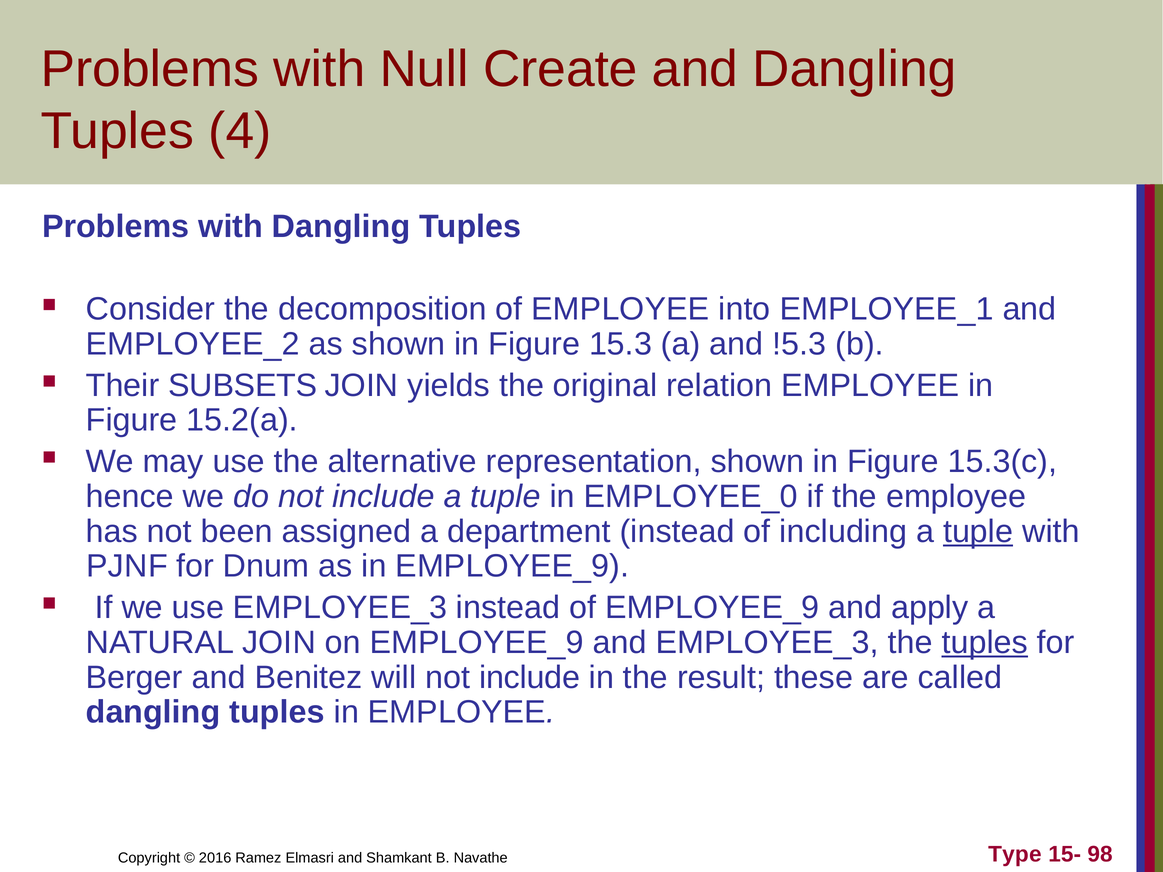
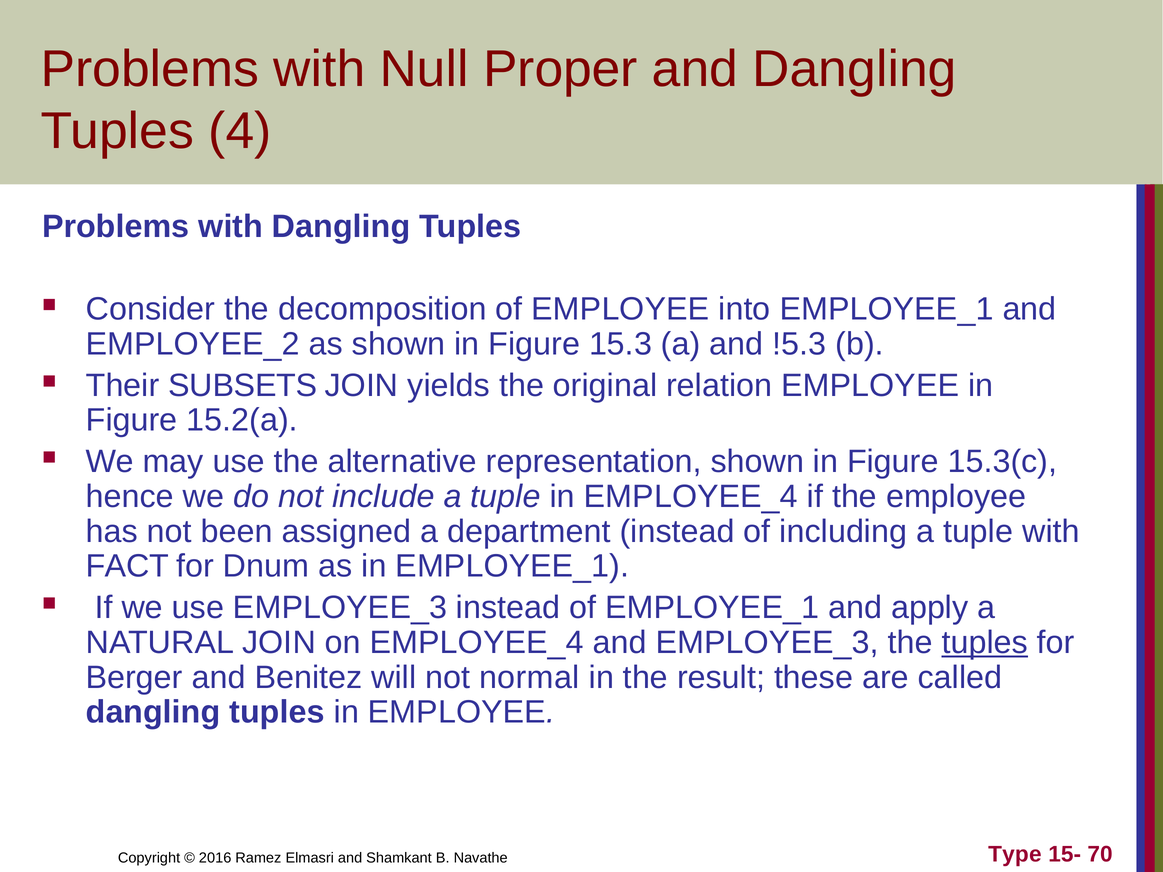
Create: Create -> Proper
in EMPLOYEE_0: EMPLOYEE_0 -> EMPLOYEE_4
tuple at (978, 532) underline: present -> none
PJNF: PJNF -> FACT
in EMPLOYEE_9: EMPLOYEE_9 -> EMPLOYEE_1
of EMPLOYEE_9: EMPLOYEE_9 -> EMPLOYEE_1
on EMPLOYEE_9: EMPLOYEE_9 -> EMPLOYEE_4
will not include: include -> normal
98: 98 -> 70
